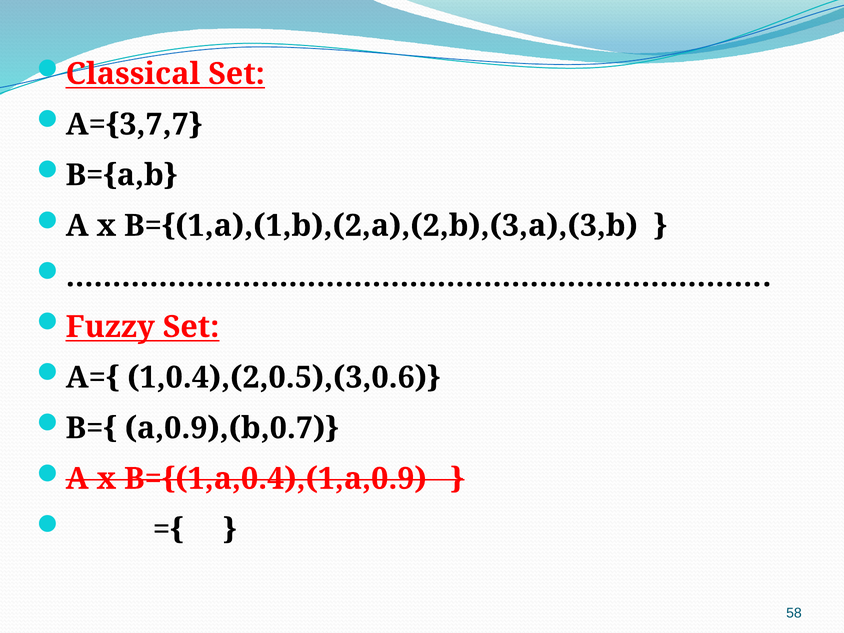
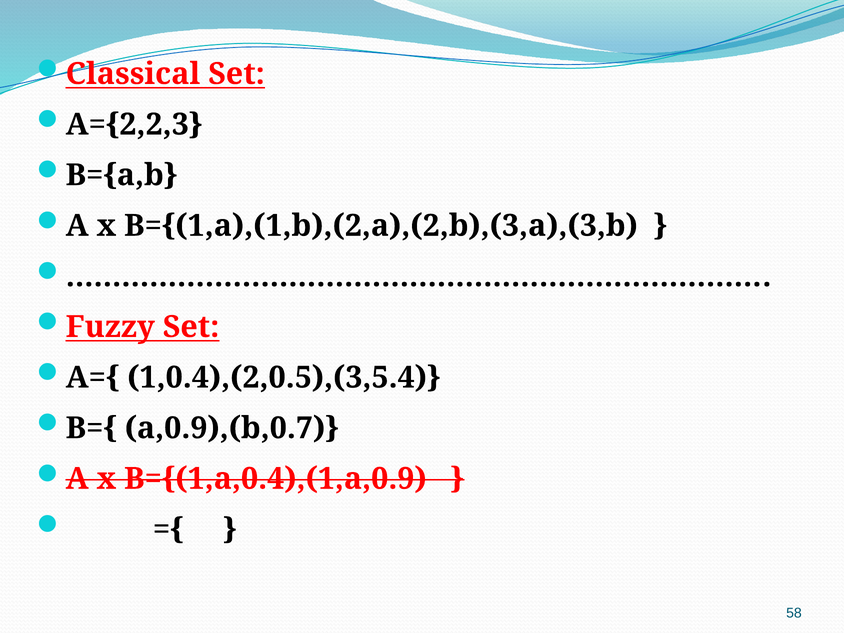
A={3,7,7: A={3,7,7 -> A={2,2,3
1,0.4),(2,0.5),(3,0.6: 1,0.4),(2,0.5),(3,0.6 -> 1,0.4),(2,0.5),(3,5.4
